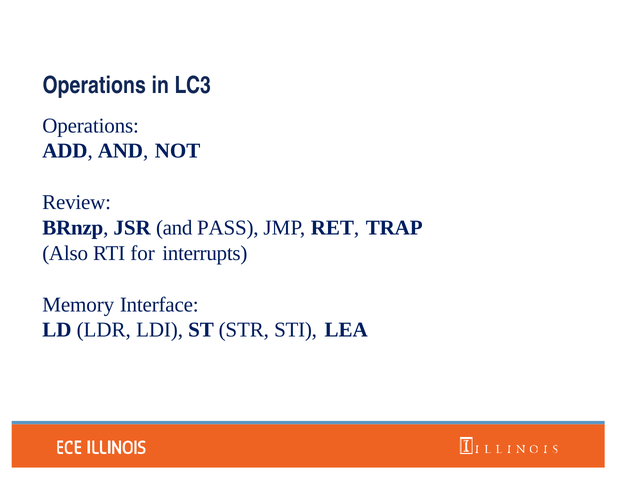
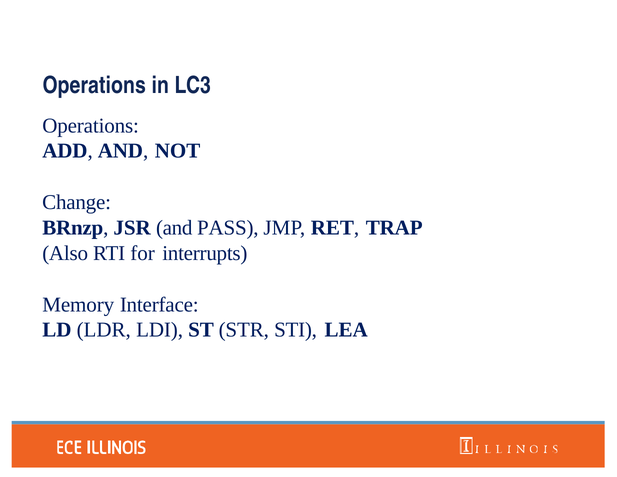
Review: Review -> Change
